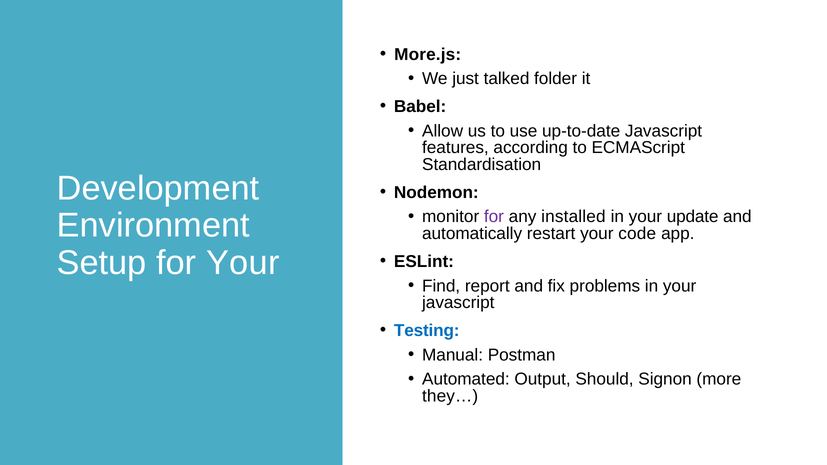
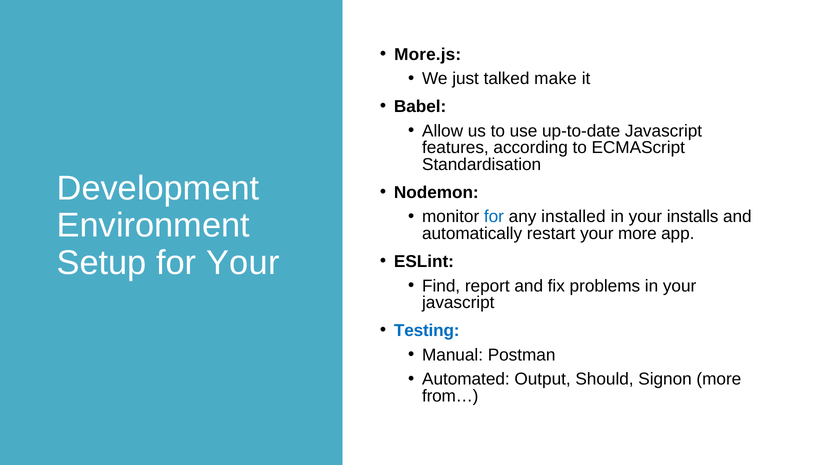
folder: folder -> make
for at (494, 217) colour: purple -> blue
update: update -> installs
your code: code -> more
they…: they… -> from…
